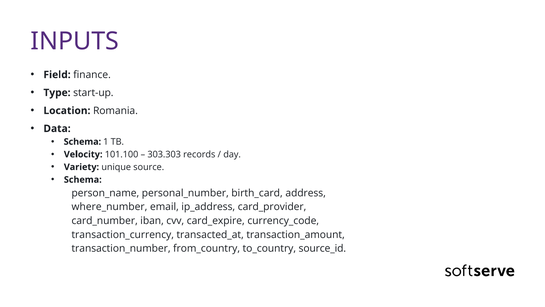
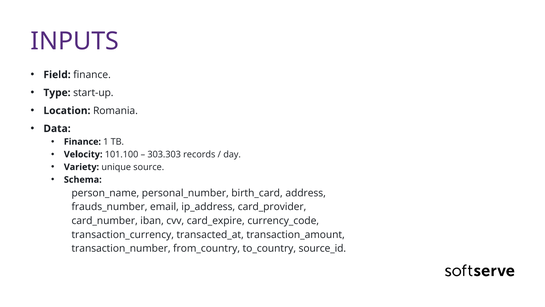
Schema at (82, 142): Schema -> Finance
where_number: where_number -> frauds_number
